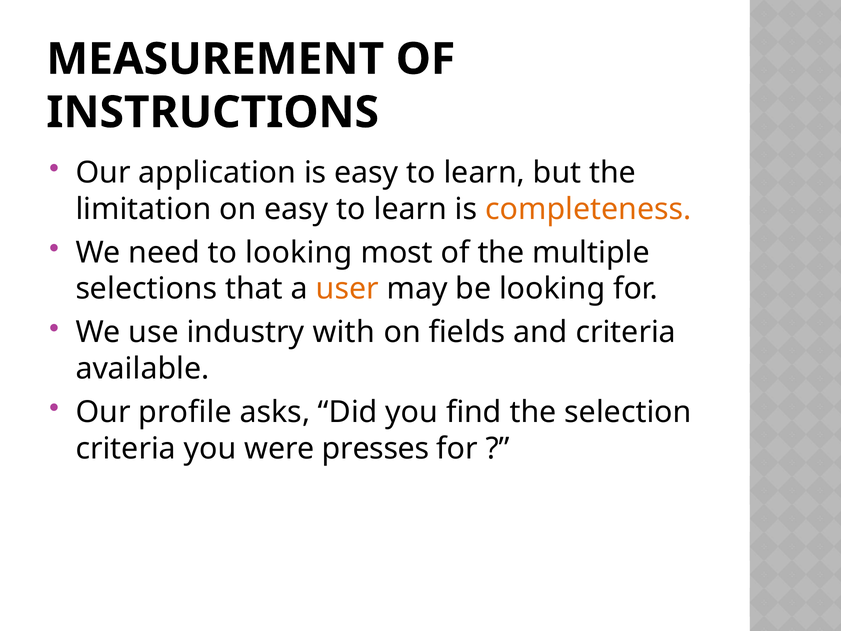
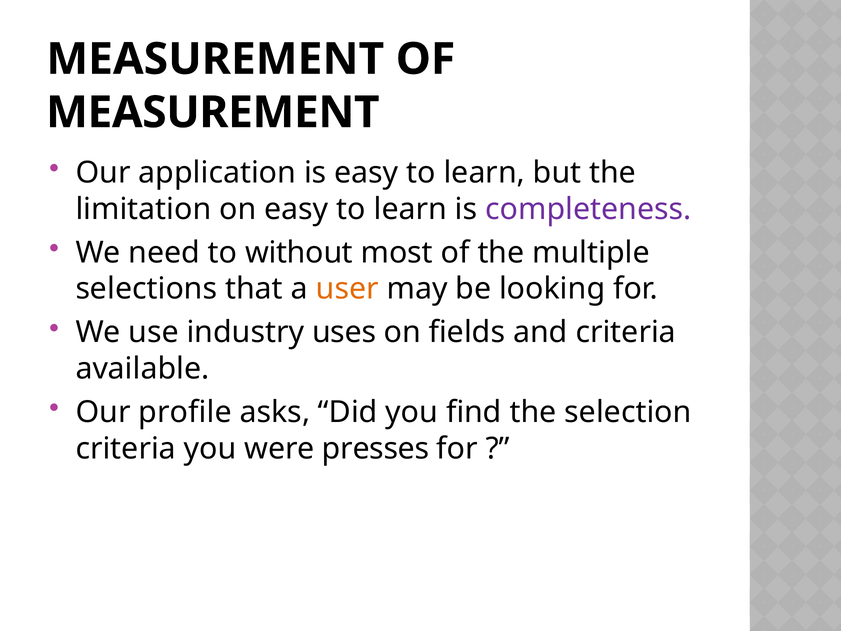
INSTRUCTIONS at (213, 112): INSTRUCTIONS -> MEASUREMENT
completeness colour: orange -> purple
to looking: looking -> without
with: with -> uses
